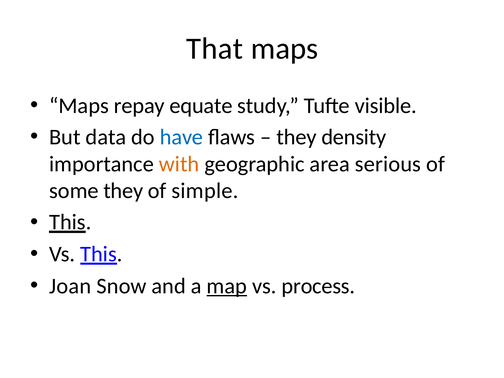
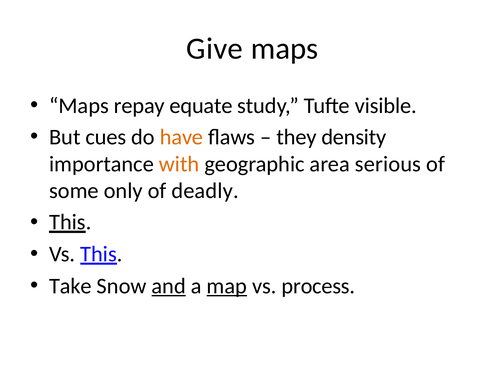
That: That -> Give
data: data -> cues
have colour: blue -> orange
some they: they -> only
simple: simple -> deadly
Joan: Joan -> Take
and underline: none -> present
